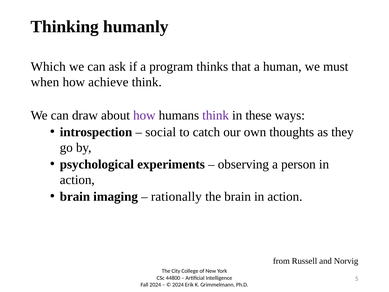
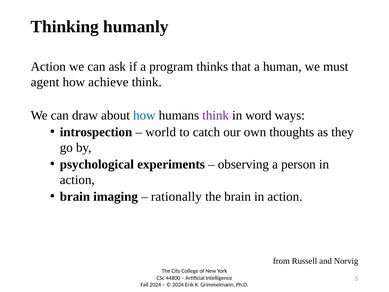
Which at (48, 66): Which -> Action
when: when -> agent
how at (144, 115) colour: purple -> blue
these: these -> word
social: social -> world
